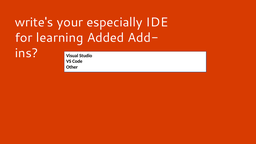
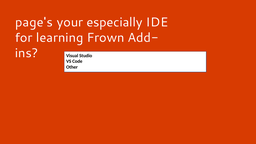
write's: write's -> page's
Added: Added -> Frown
